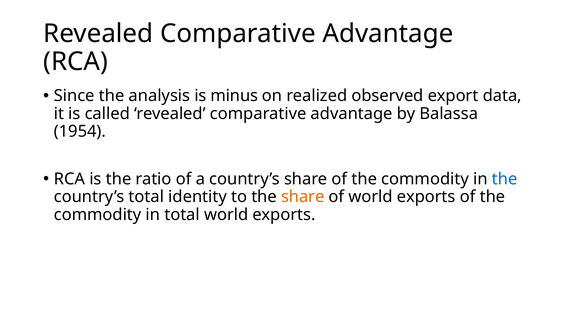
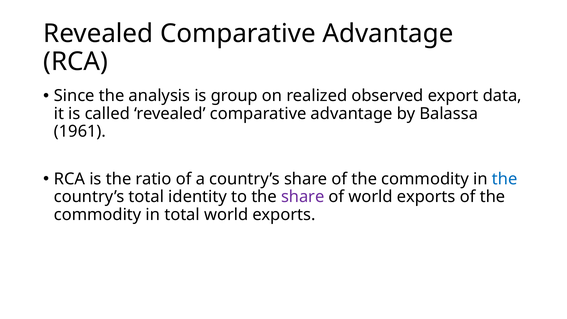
minus: minus -> group
1954: 1954 -> 1961
share at (303, 197) colour: orange -> purple
